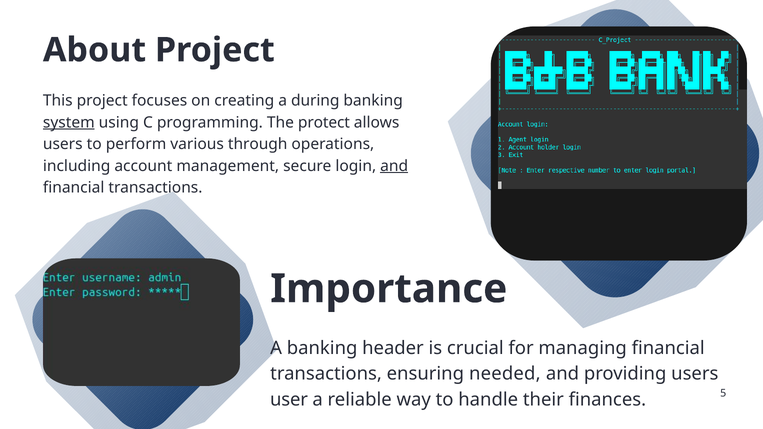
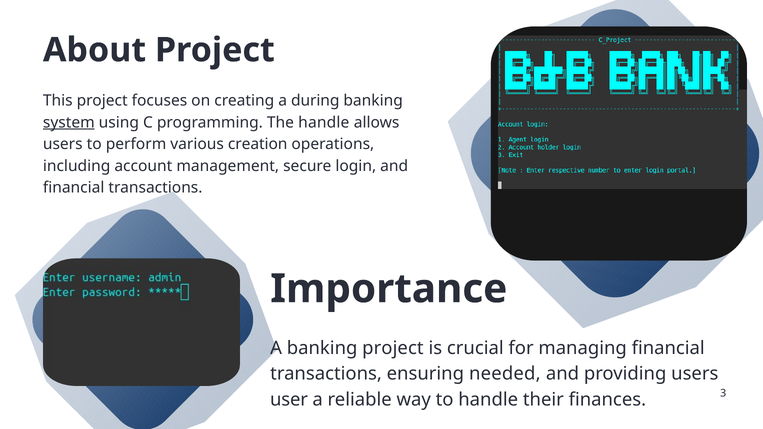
The protect: protect -> handle
through: through -> creation
and at (394, 166) underline: present -> none
banking header: header -> project
5: 5 -> 3
